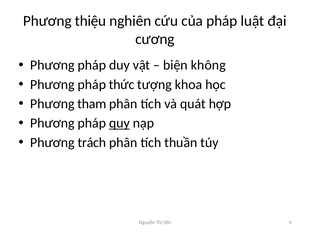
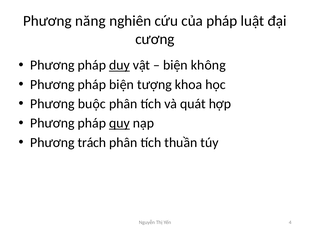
thiệu: thiệu -> năng
duy underline: none -> present
pháp thức: thức -> biện
tham: tham -> buộc
